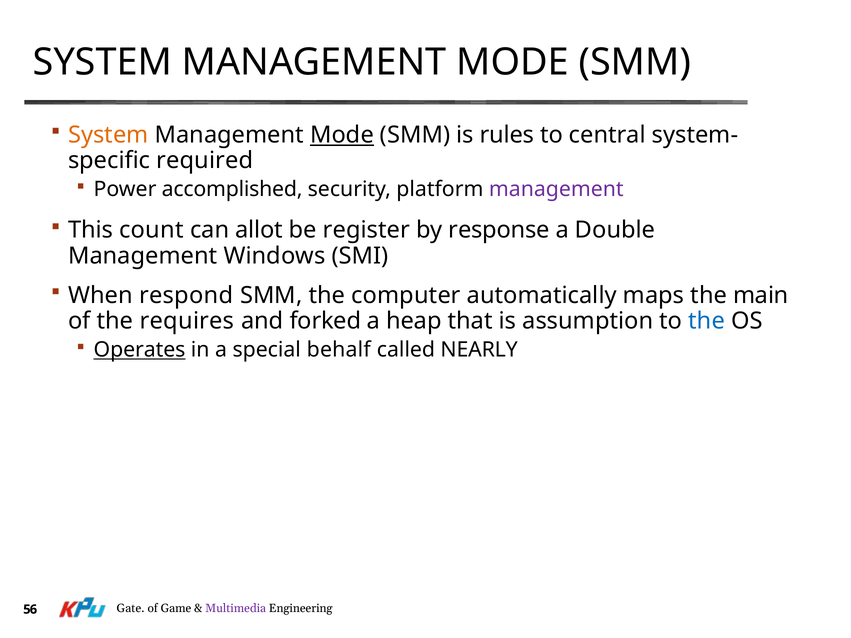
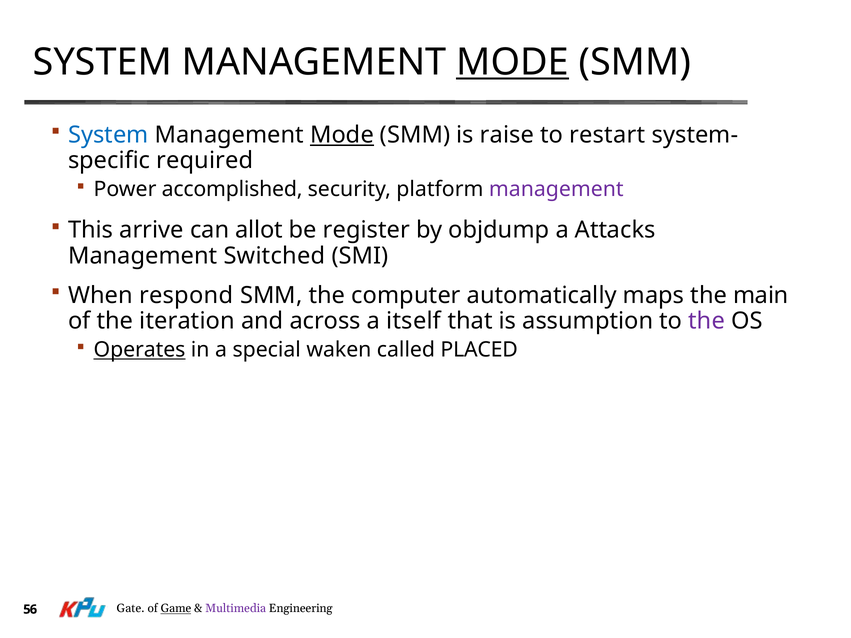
MODE at (513, 62) underline: none -> present
System at (108, 135) colour: orange -> blue
rules: rules -> raise
central: central -> restart
count: count -> arrive
response: response -> objdump
Double: Double -> Attacks
Windows: Windows -> Switched
requires: requires -> iteration
forked: forked -> across
heap: heap -> itself
the at (707, 321) colour: blue -> purple
behalf: behalf -> waken
NEARLY: NEARLY -> PLACED
Game underline: none -> present
